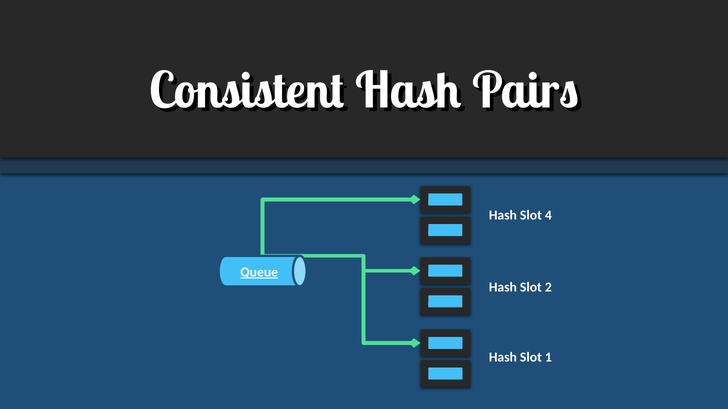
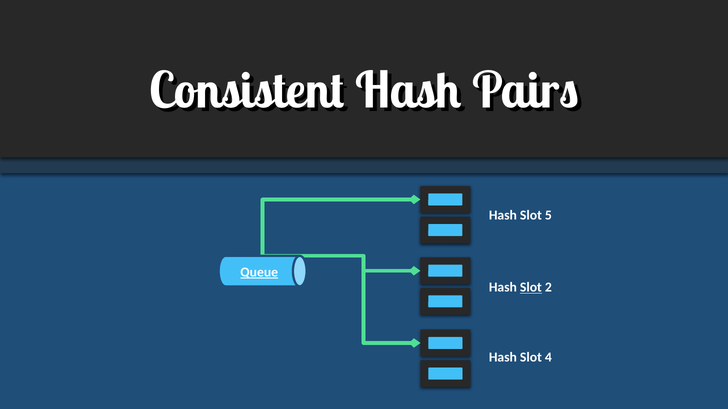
4: 4 -> 5
Slot at (531, 288) underline: none -> present
1: 1 -> 4
